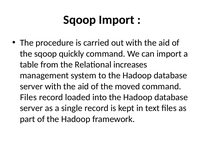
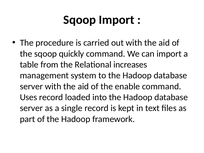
moved: moved -> enable
Files at (28, 97): Files -> Uses
